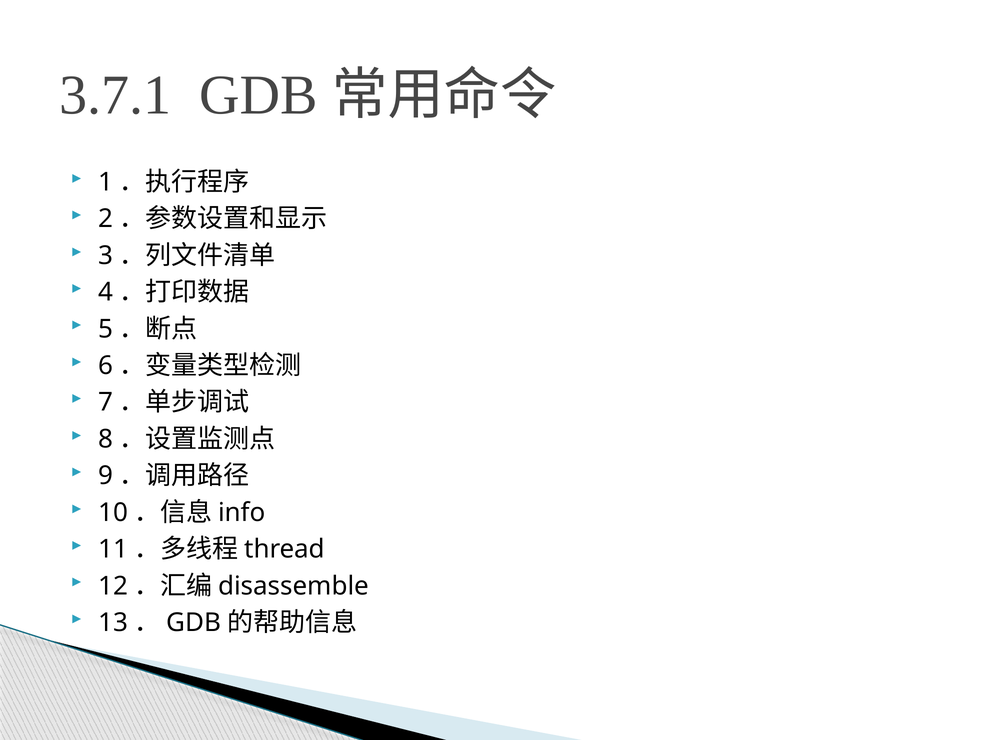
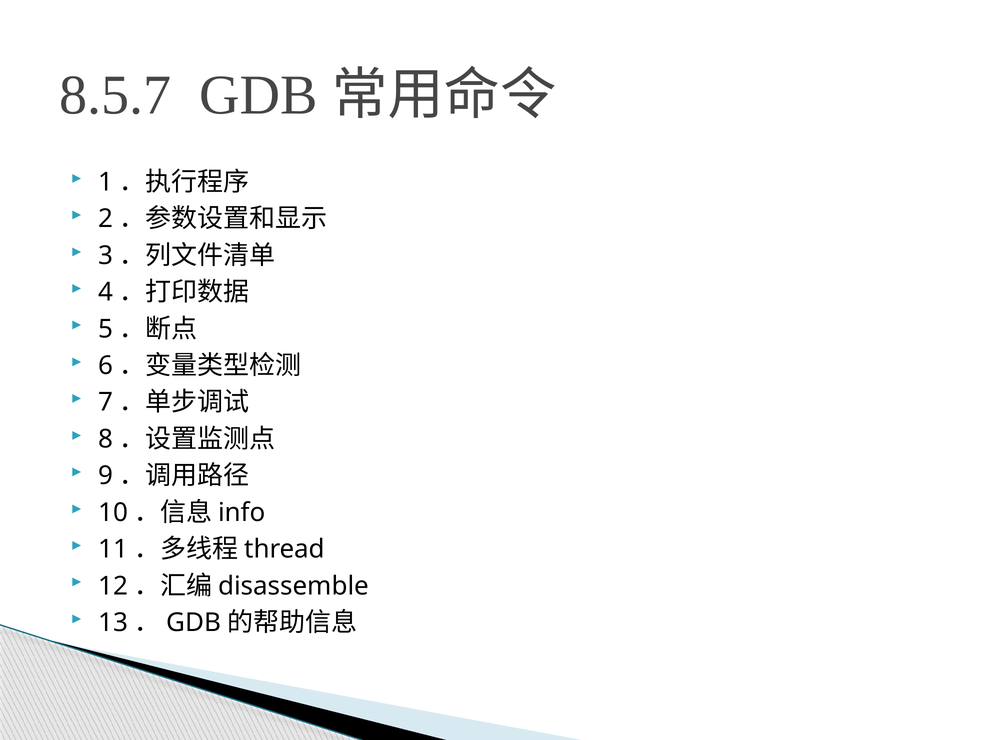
3.7.1: 3.7.1 -> 8.5.7
